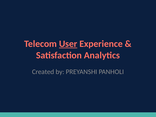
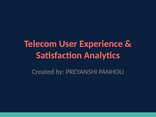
User underline: present -> none
